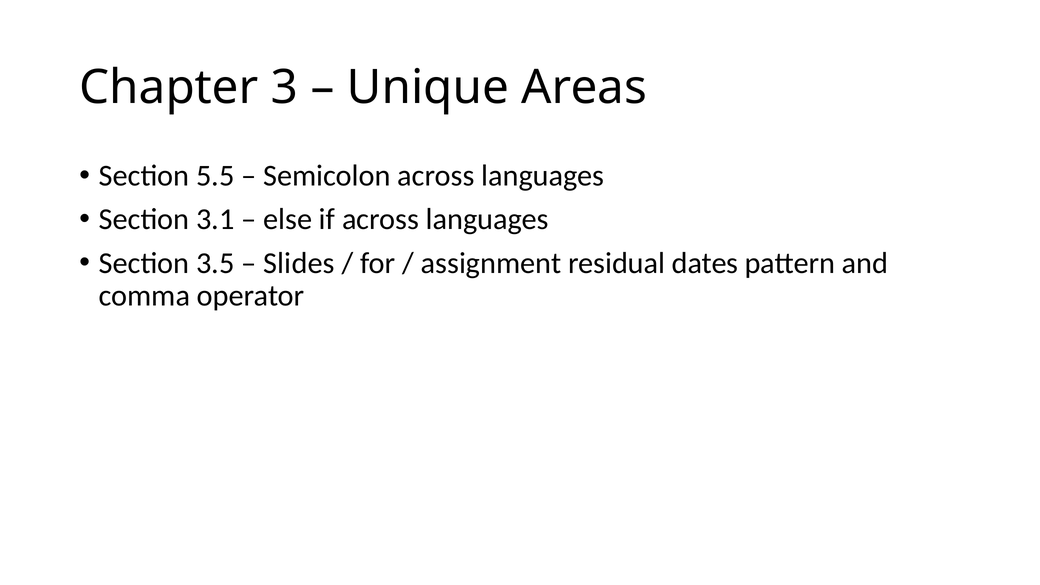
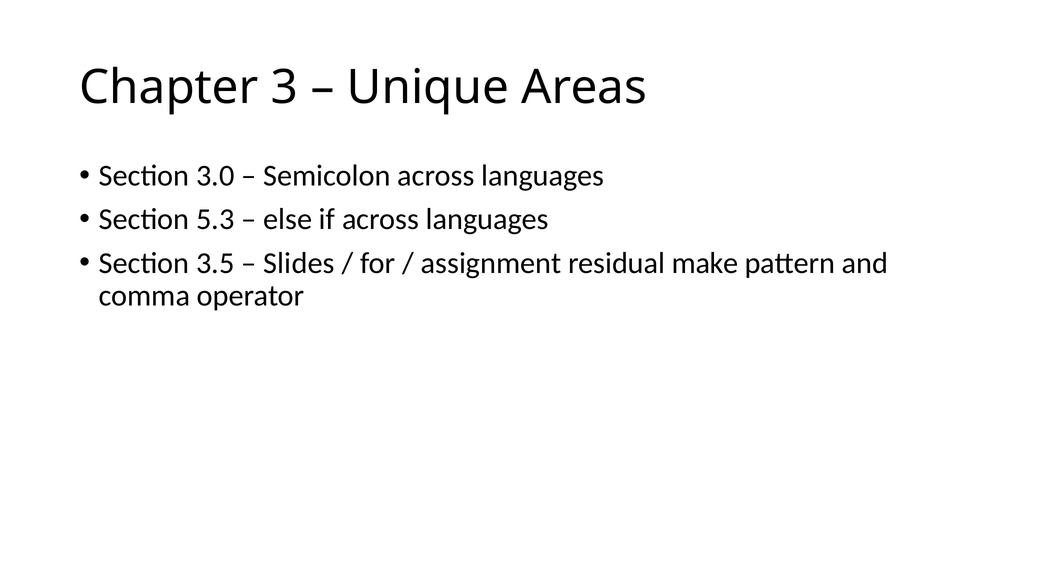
5.5: 5.5 -> 3.0
3.1: 3.1 -> 5.3
dates: dates -> make
